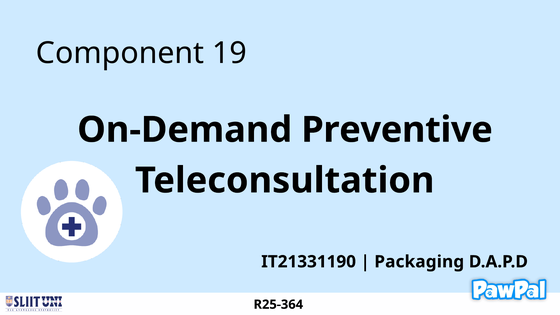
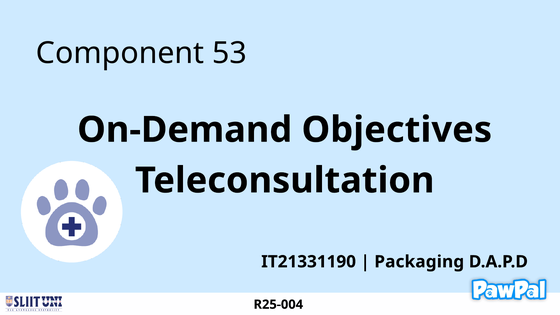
19: 19 -> 53
Preventive: Preventive -> Objectives
R25-364: R25-364 -> R25-004
